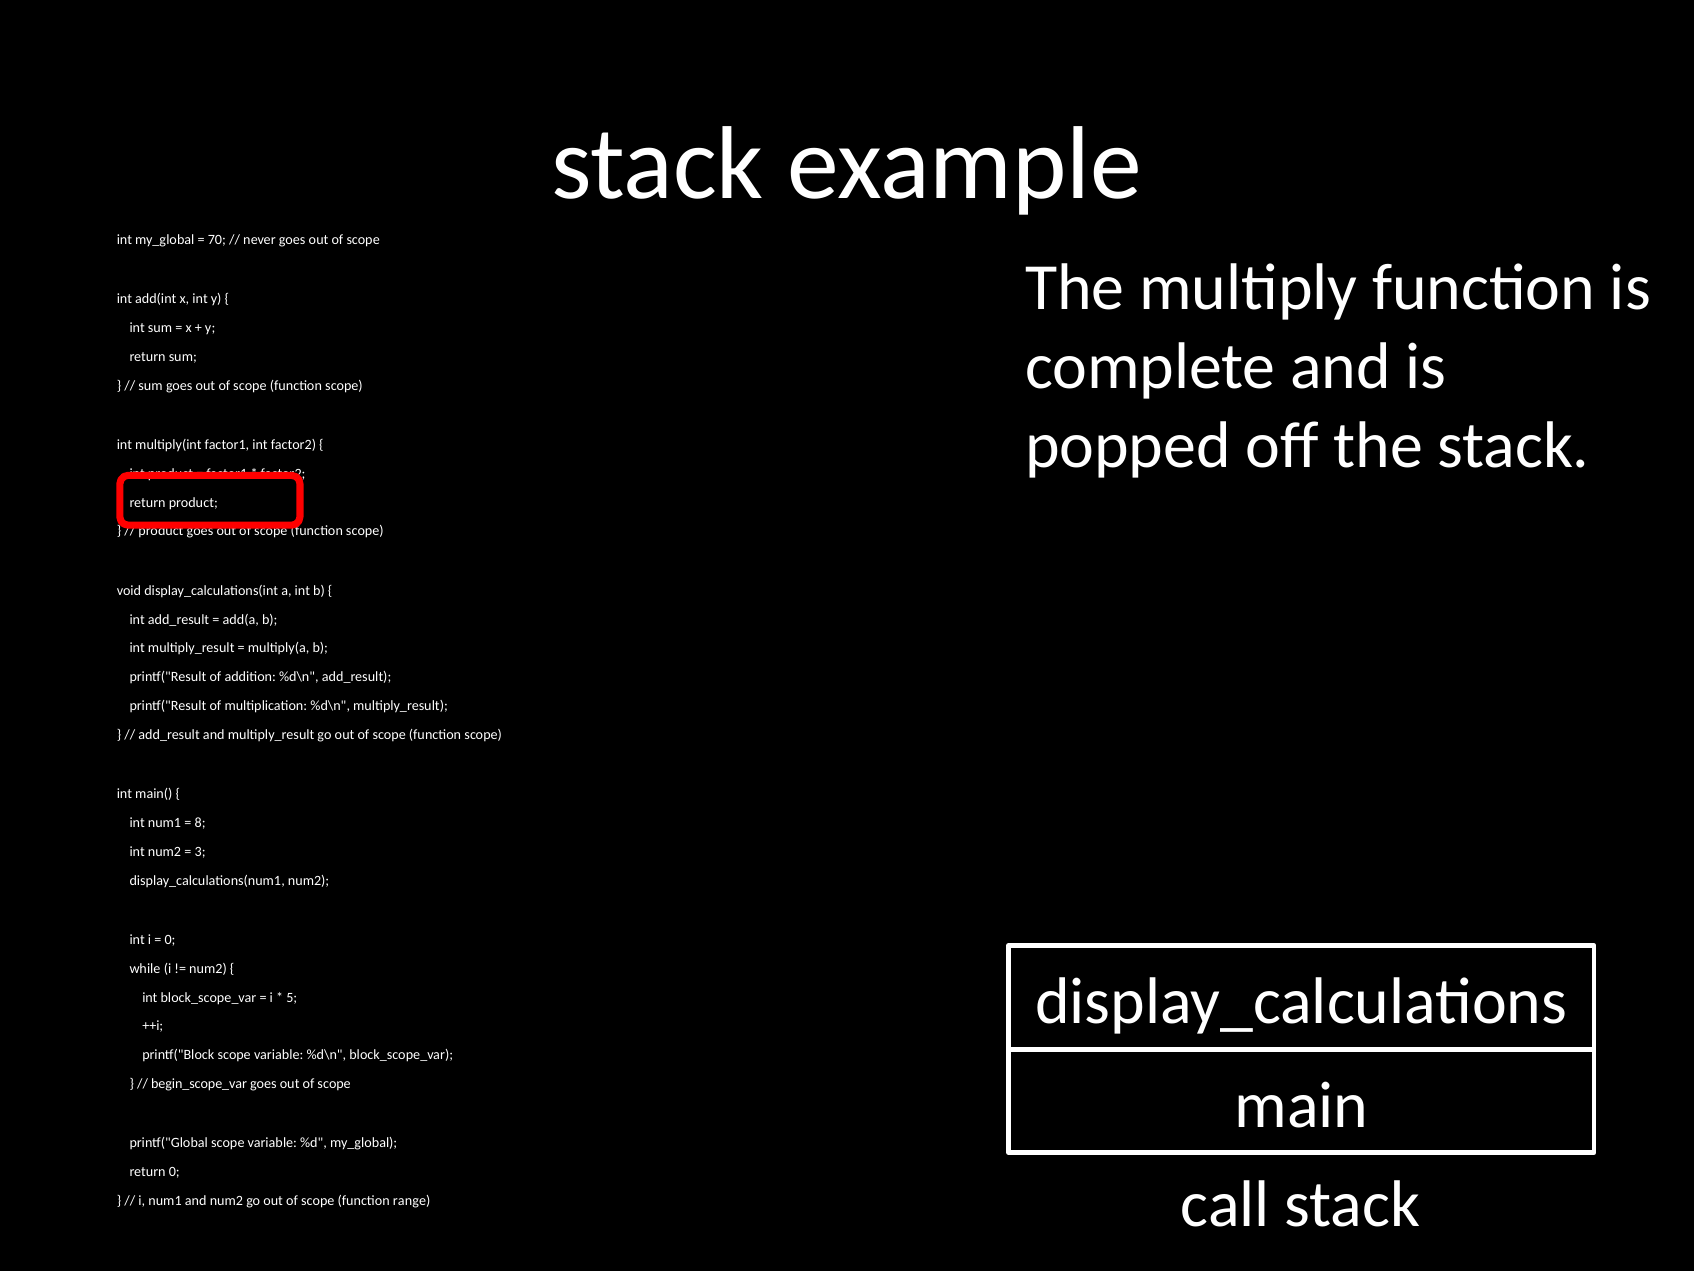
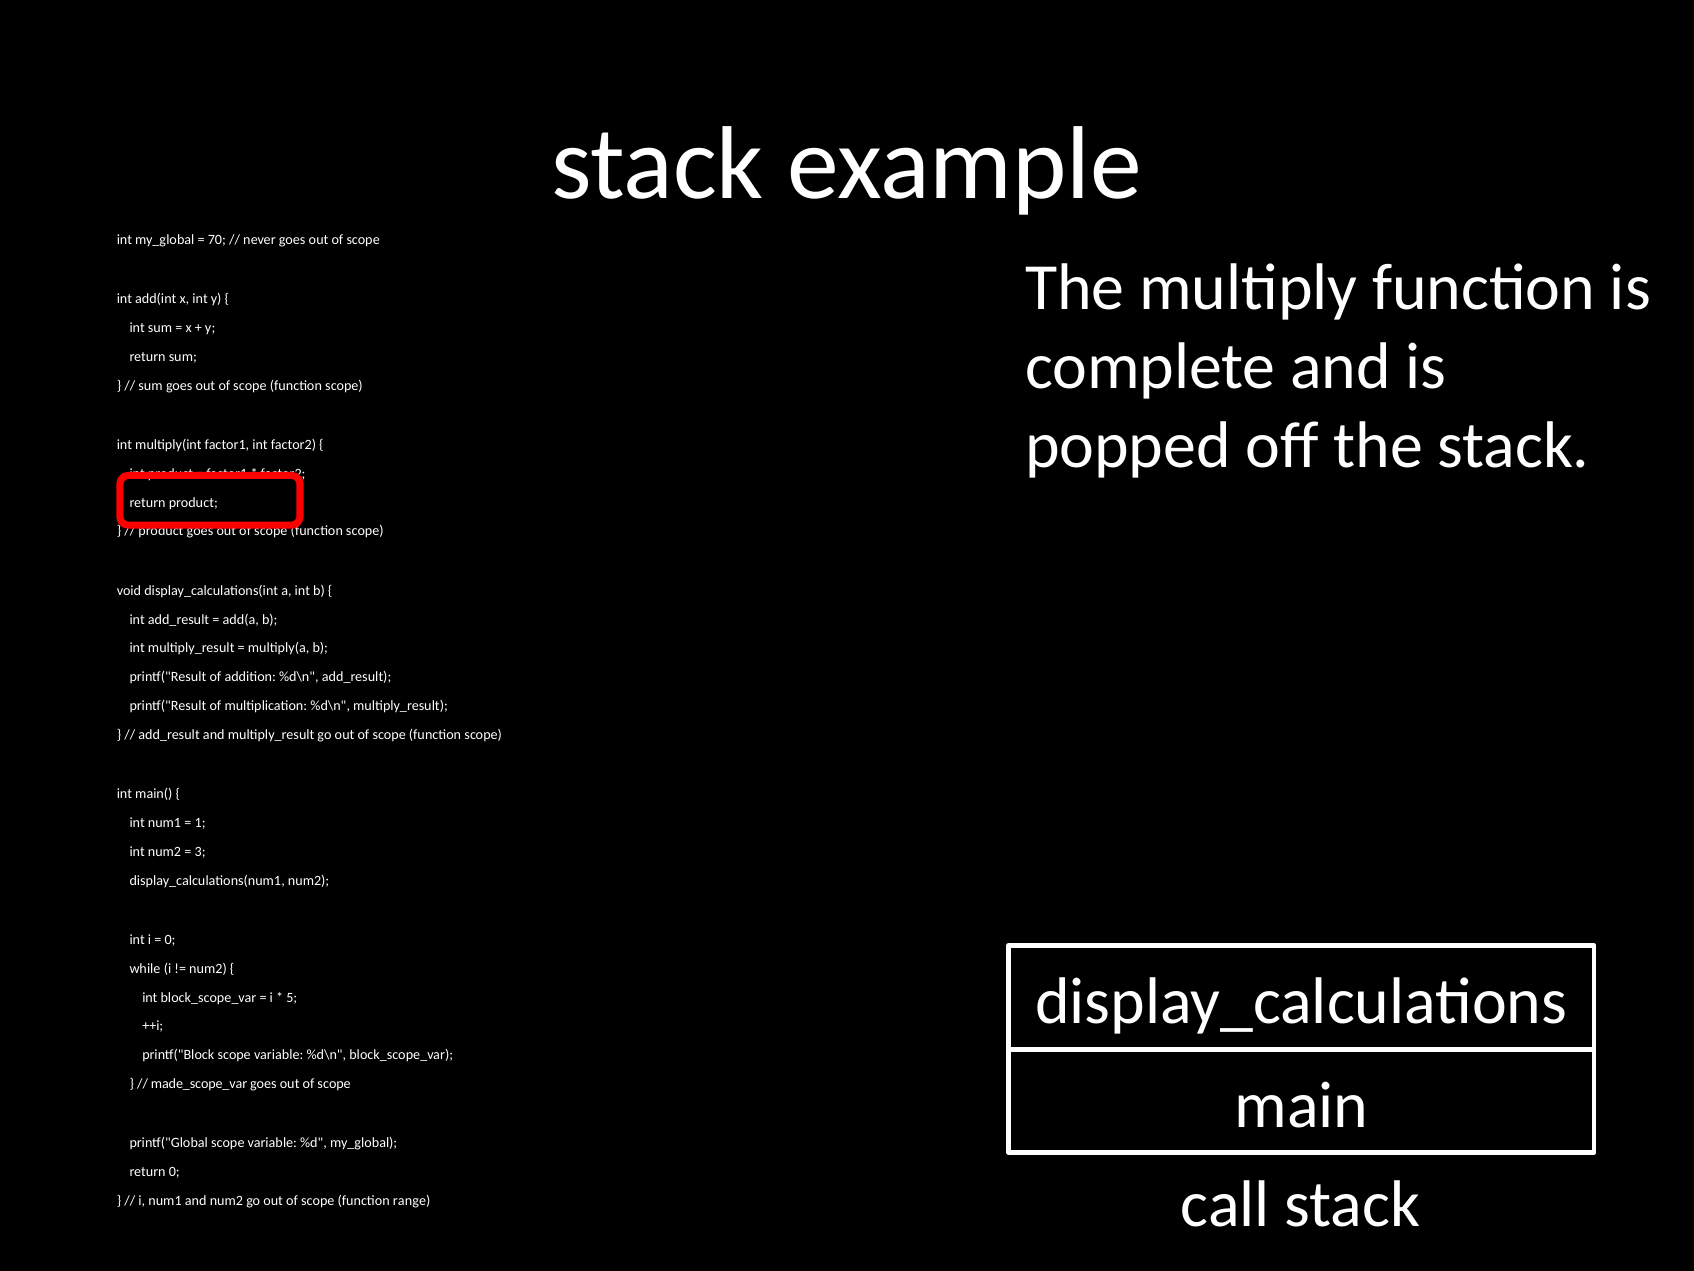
8: 8 -> 1
begin_scope_var: begin_scope_var -> made_scope_var
